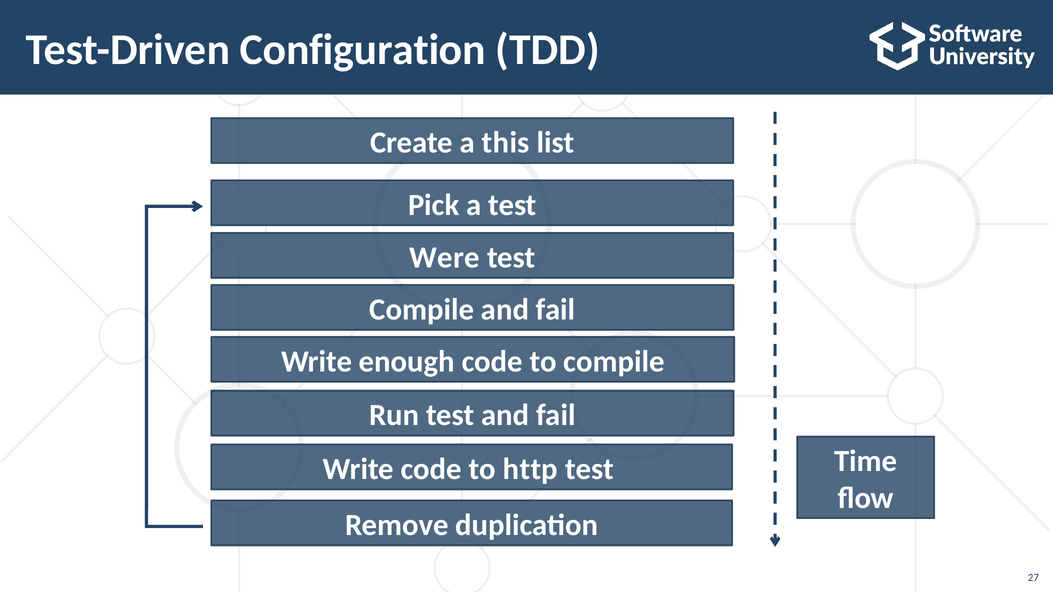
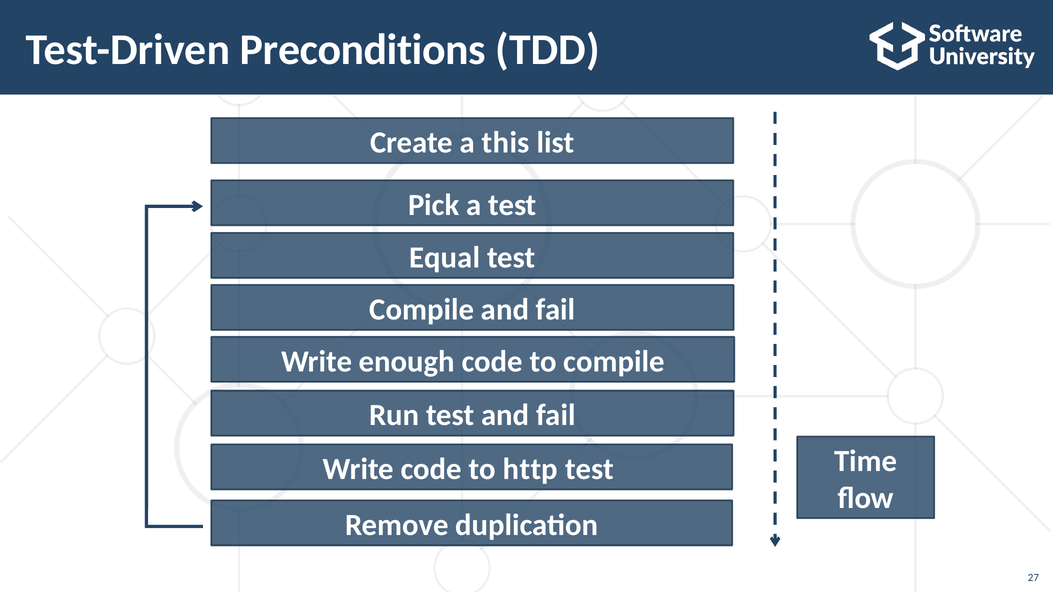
Configuration: Configuration -> Preconditions
Were: Were -> Equal
